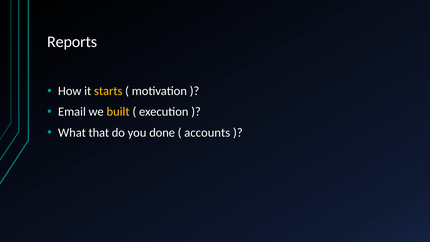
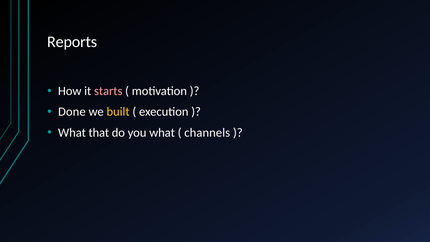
starts colour: yellow -> pink
Email: Email -> Done
you done: done -> what
accounts: accounts -> channels
